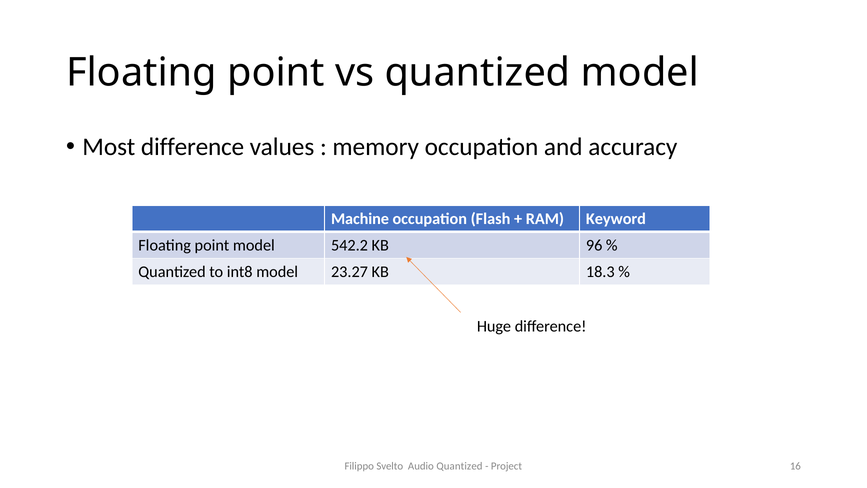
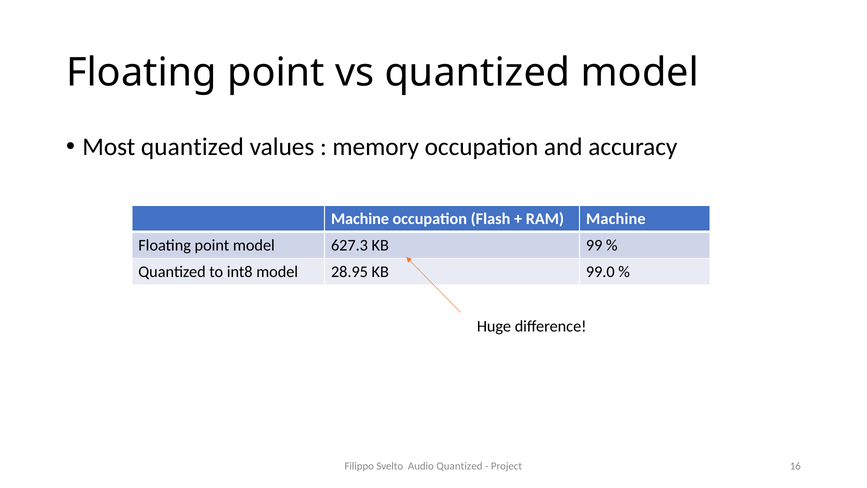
Most difference: difference -> quantized
RAM Keyword: Keyword -> Machine
542.2: 542.2 -> 627.3
96: 96 -> 99
23.27: 23.27 -> 28.95
18.3: 18.3 -> 99.0
